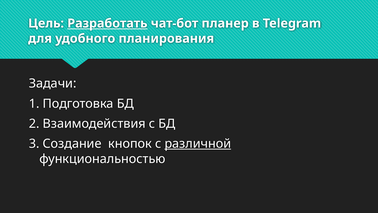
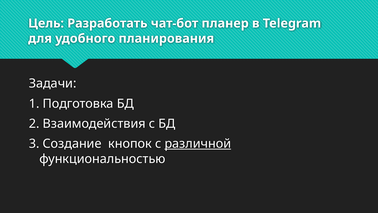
Разработать underline: present -> none
